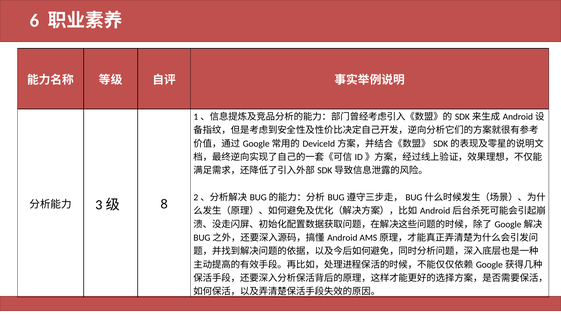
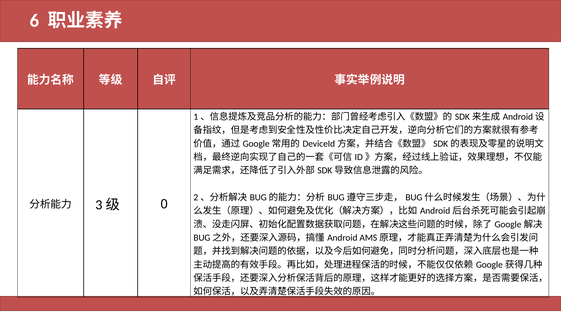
8: 8 -> 0
